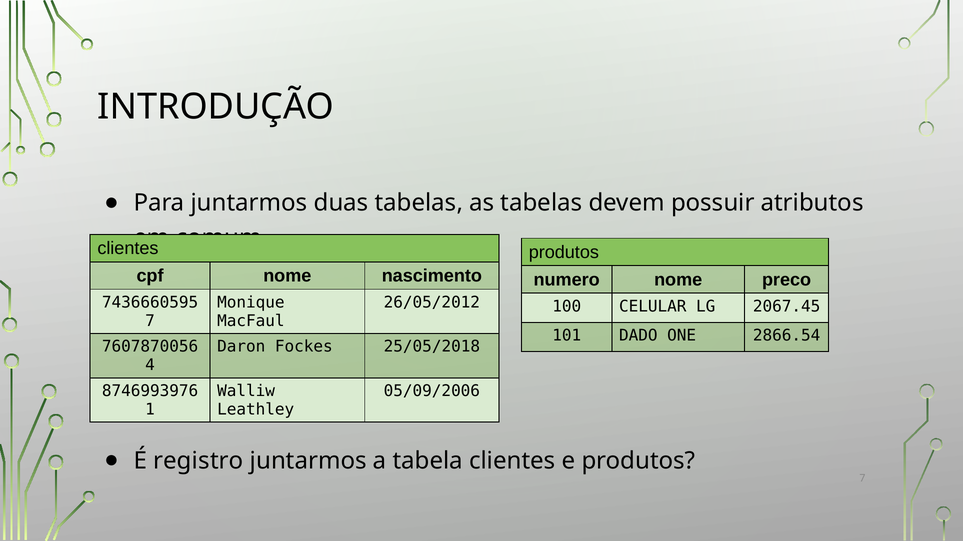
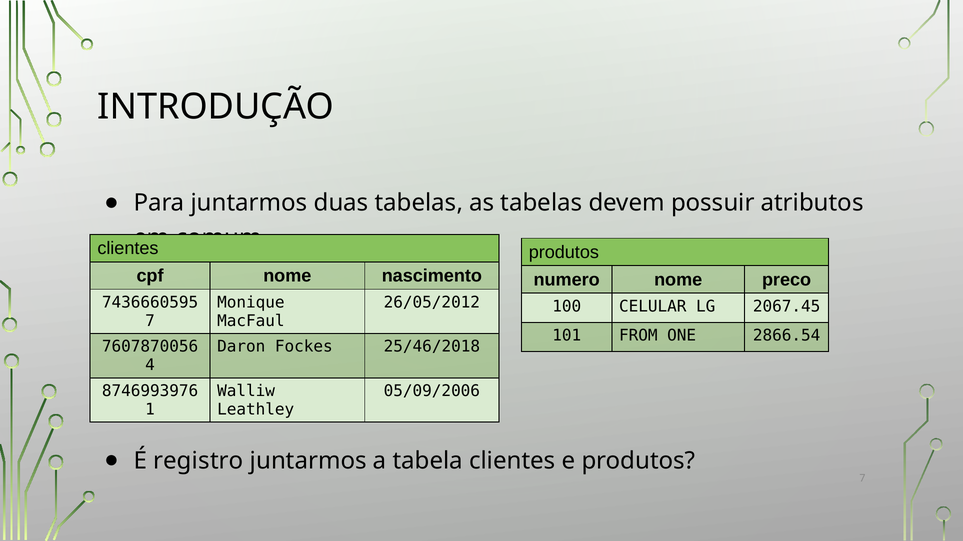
DADO: DADO -> FROM
25/05/2018: 25/05/2018 -> 25/46/2018
